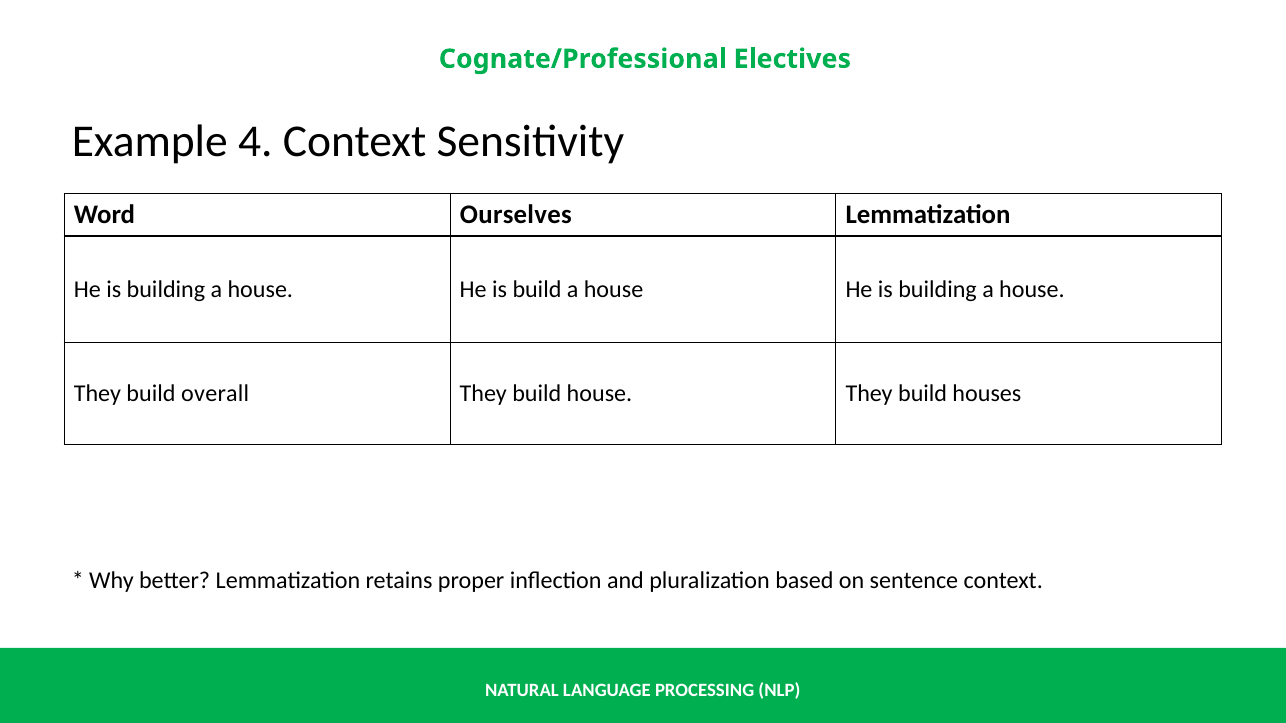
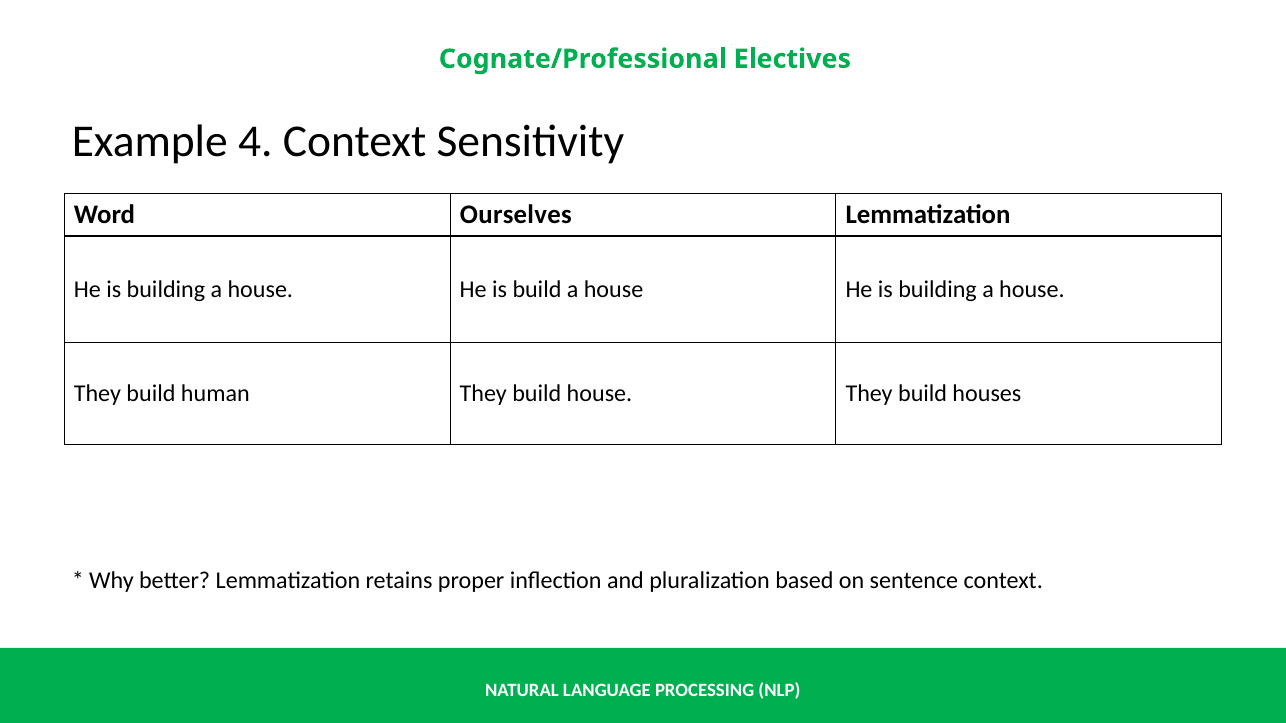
overall: overall -> human
